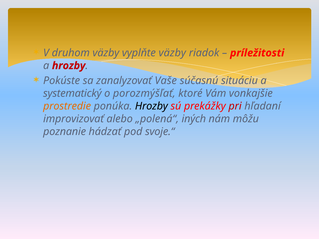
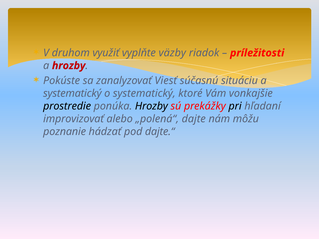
druhom väzby: väzby -> využiť
Vaše: Vaše -> Viesť
o porozmýšľať: porozmýšľať -> systematický
prostredie colour: orange -> black
pri colour: red -> black
iných: iných -> dajte
svoje.“: svoje.“ -> dajte.“
